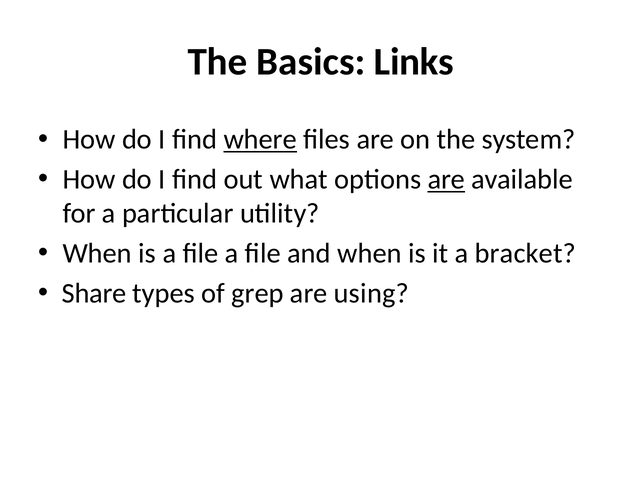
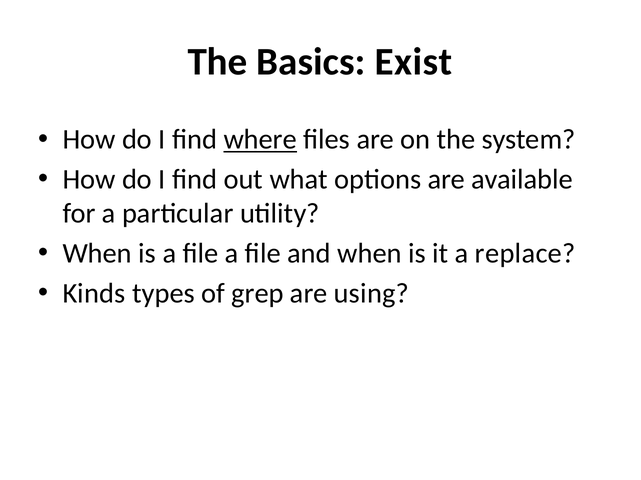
Links: Links -> Exist
are at (446, 180) underline: present -> none
bracket: bracket -> replace
Share: Share -> Kinds
